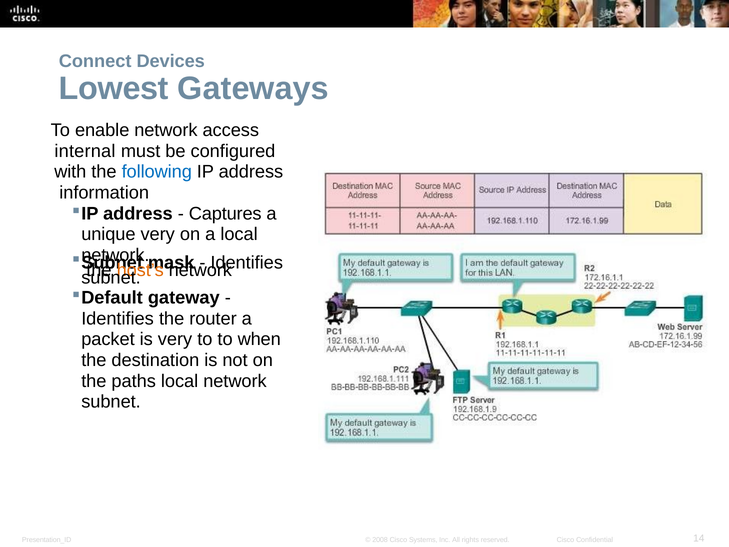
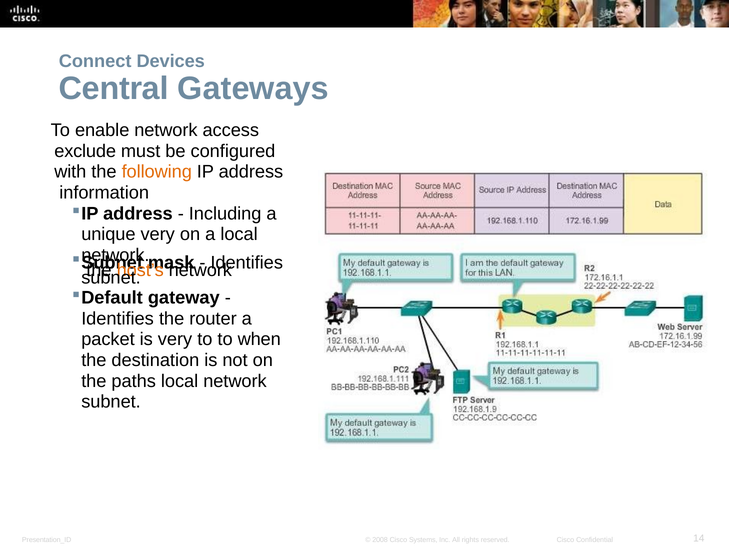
Lowest: Lowest -> Central
internal: internal -> exclude
following colour: blue -> orange
Captures: Captures -> Including
